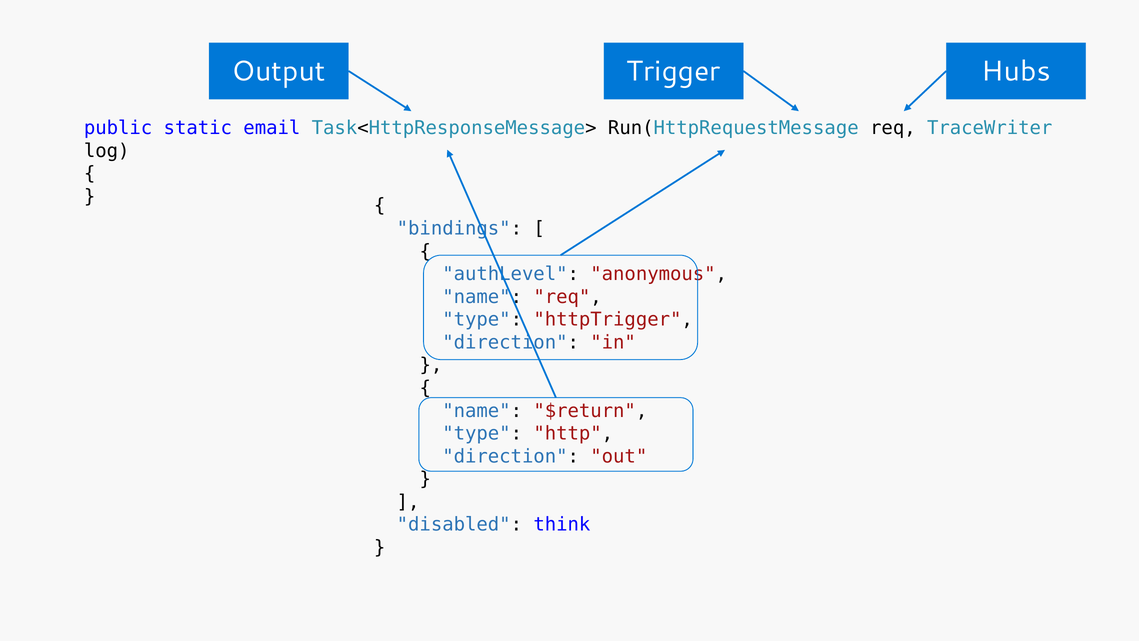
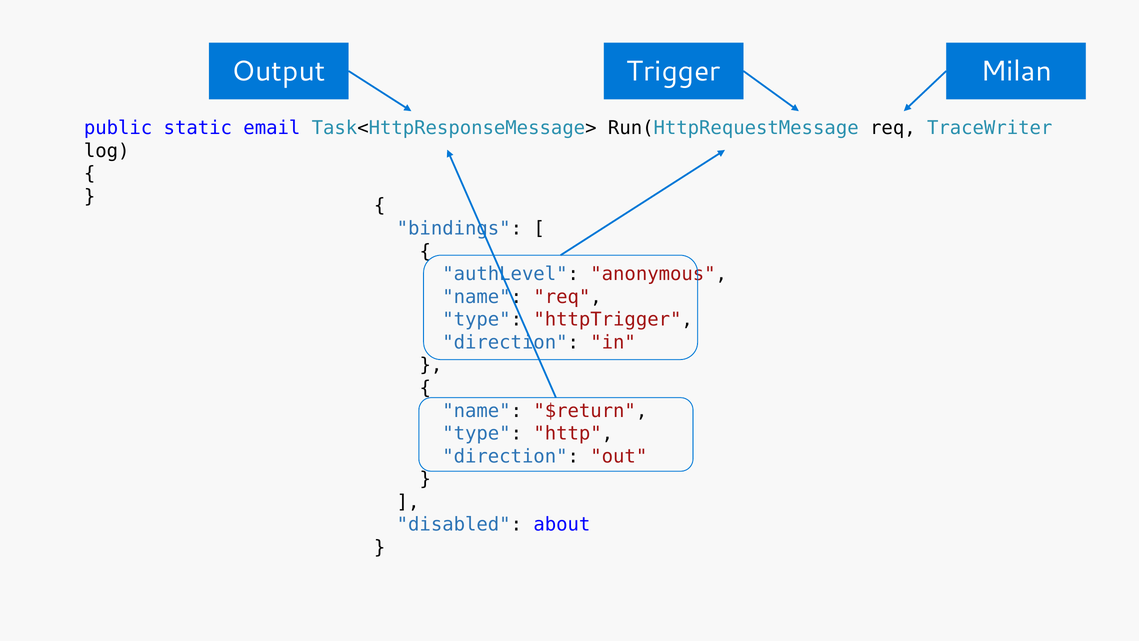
Hubs: Hubs -> Milan
think: think -> about
